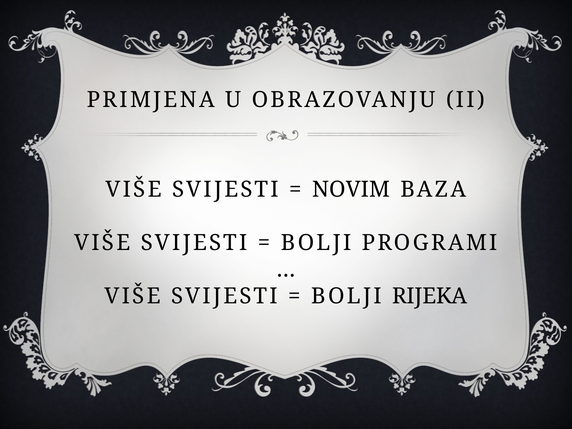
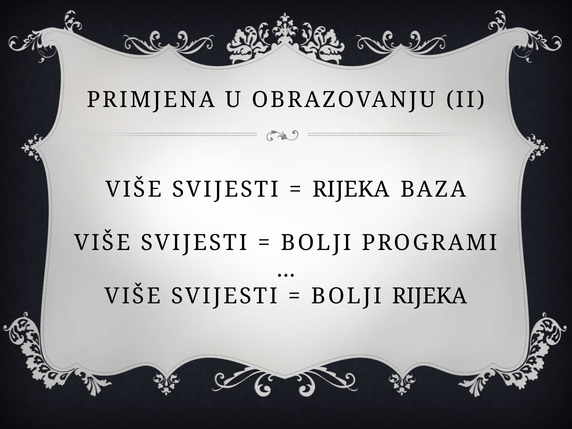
NOVIM at (351, 189): NOVIM -> RIJEKA
